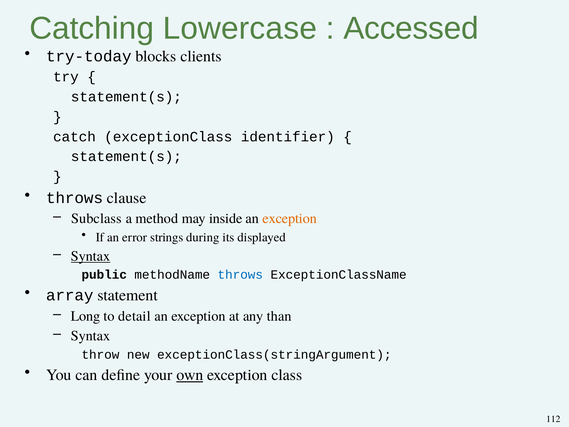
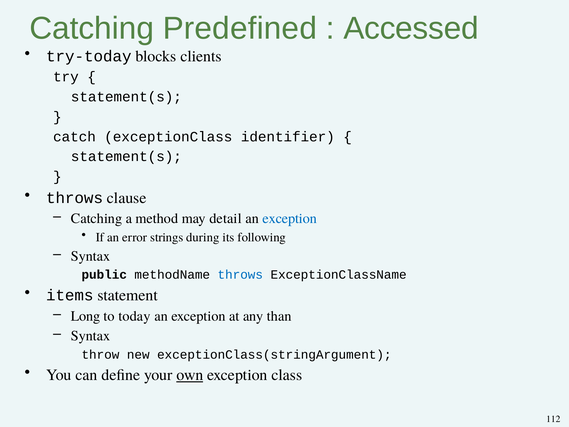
Lowercase: Lowercase -> Predefined
Subclass at (96, 218): Subclass -> Catching
inside: inside -> detail
exception at (290, 218) colour: orange -> blue
displayed: displayed -> following
Syntax at (91, 256) underline: present -> none
array: array -> items
detail: detail -> today
